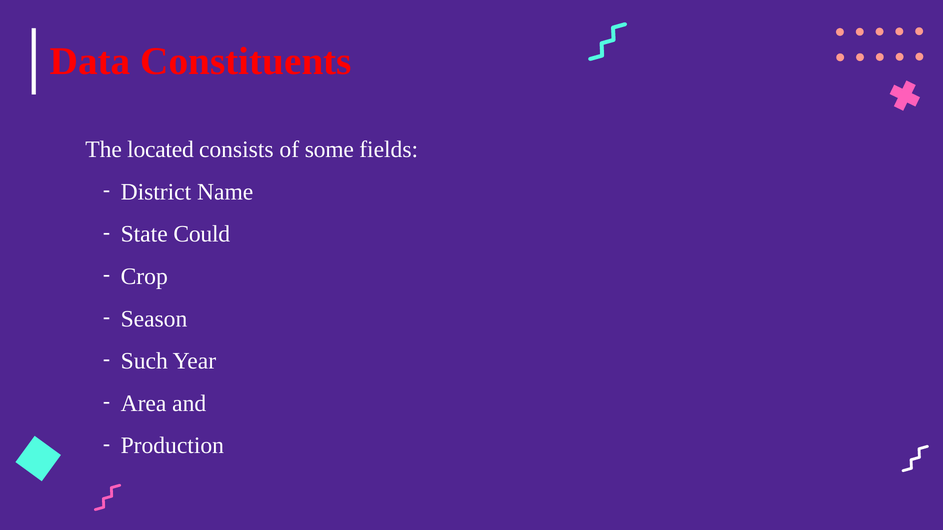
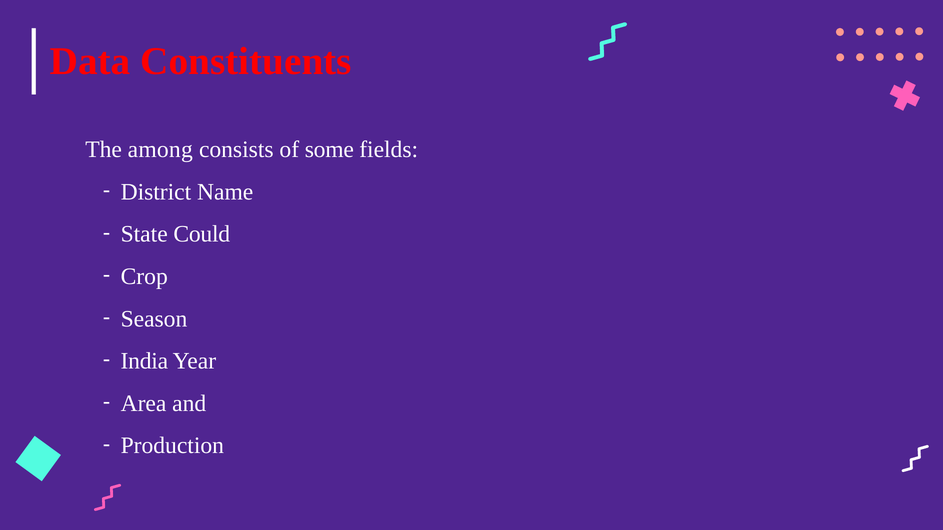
located: located -> among
Such: Such -> India
